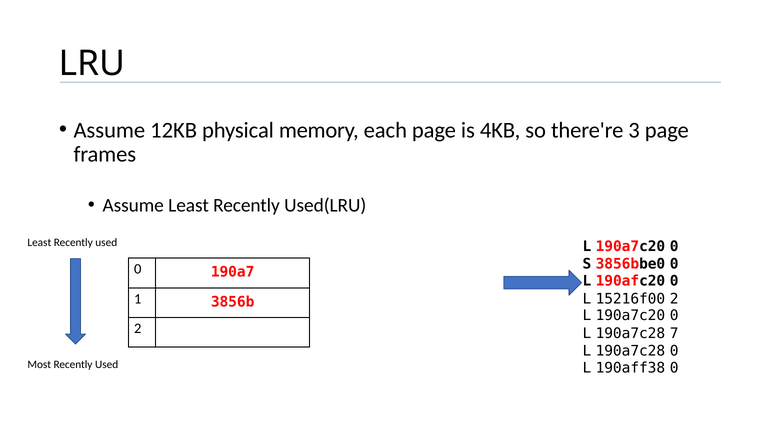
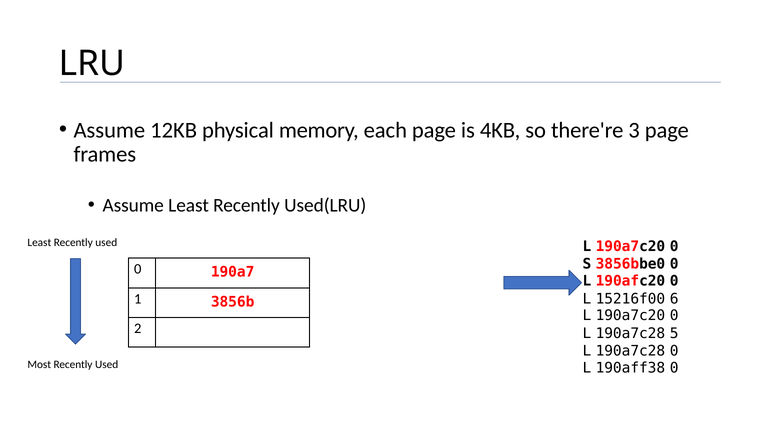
15216f00 2: 2 -> 6
7: 7 -> 5
